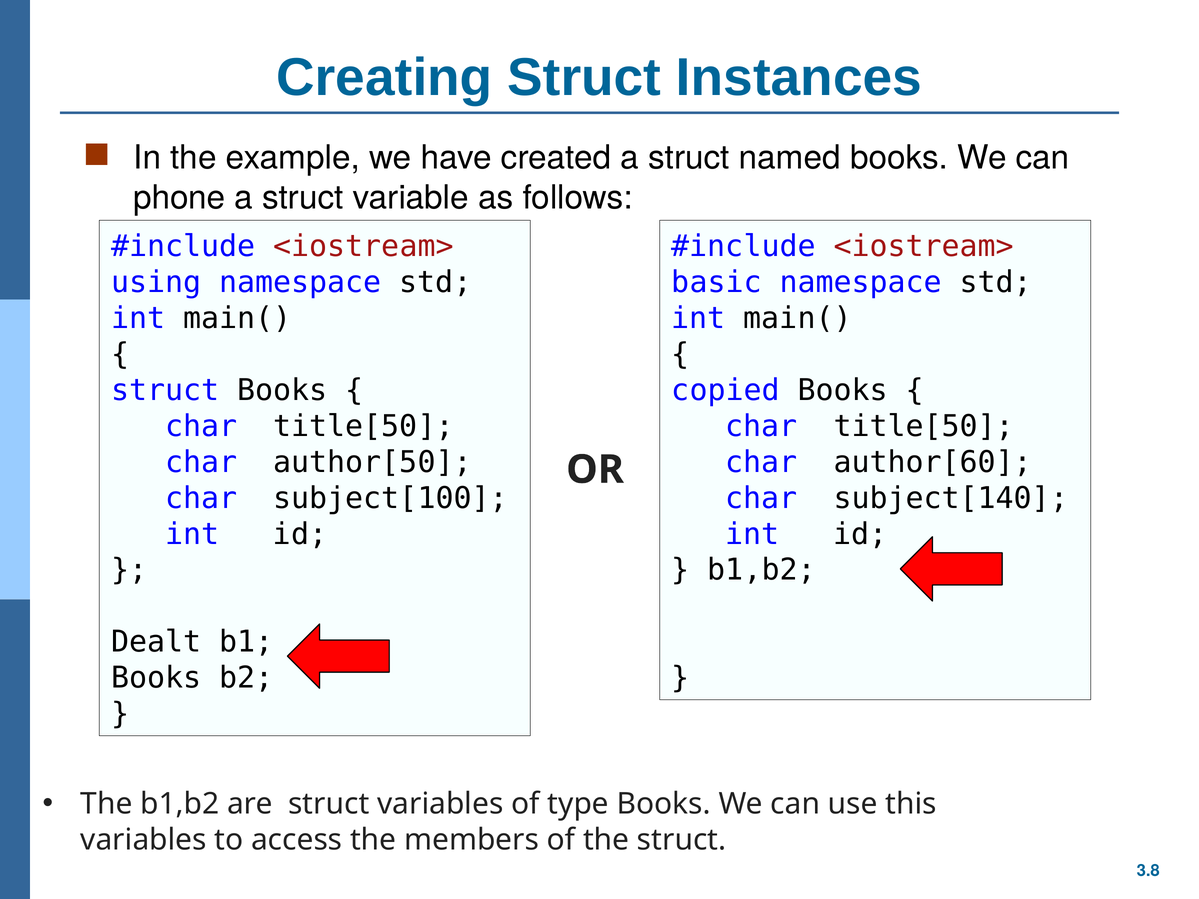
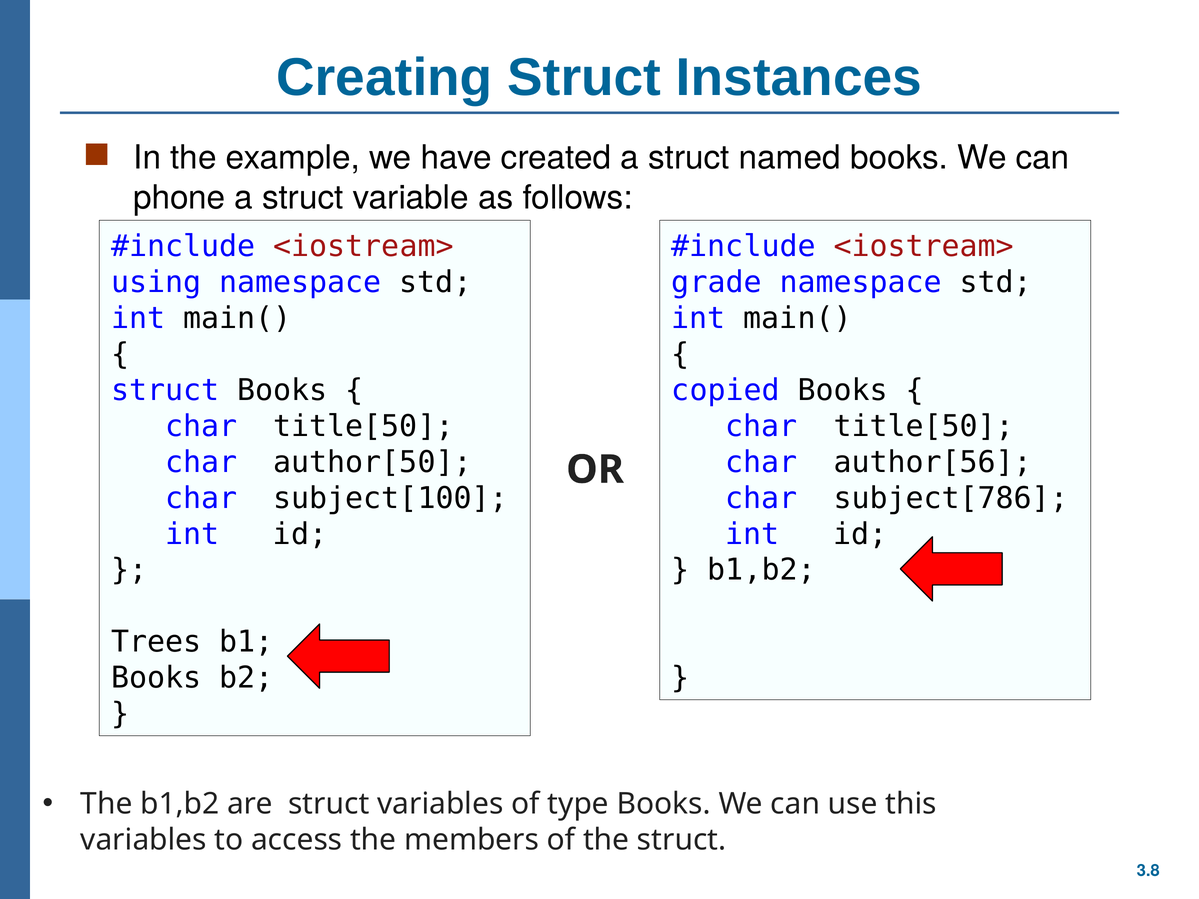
basic: basic -> grade
author[60: author[60 -> author[56
subject[140: subject[140 -> subject[786
Dealt: Dealt -> Trees
